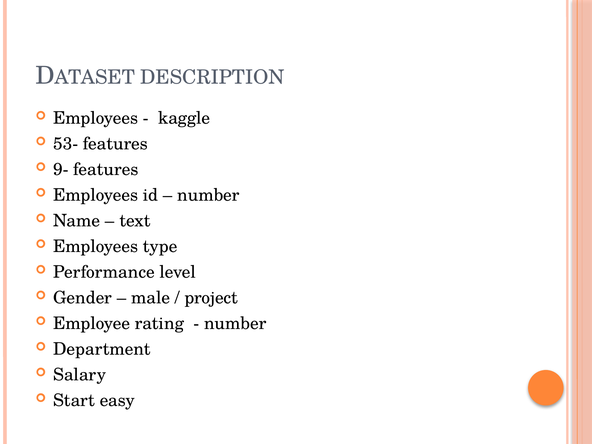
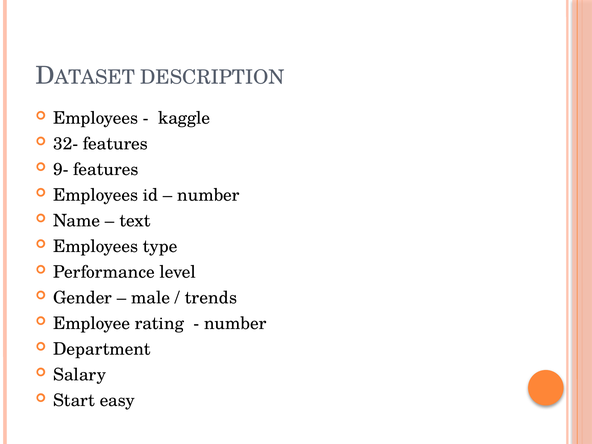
53-: 53- -> 32-
project: project -> trends
